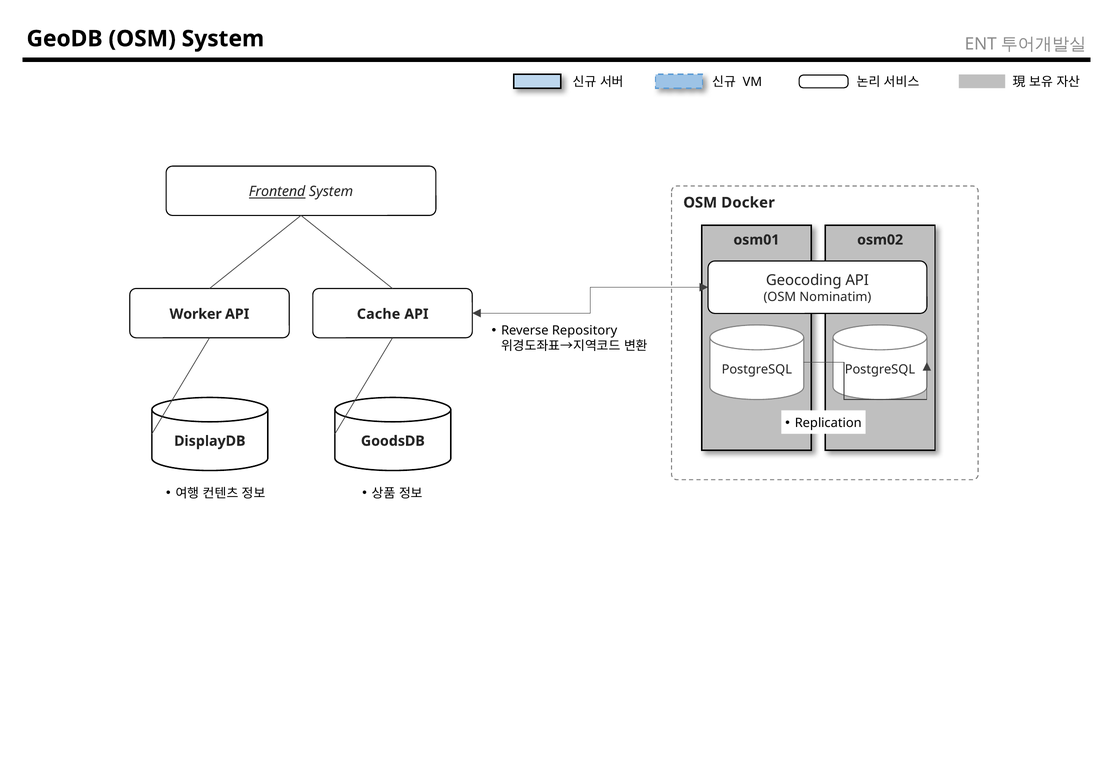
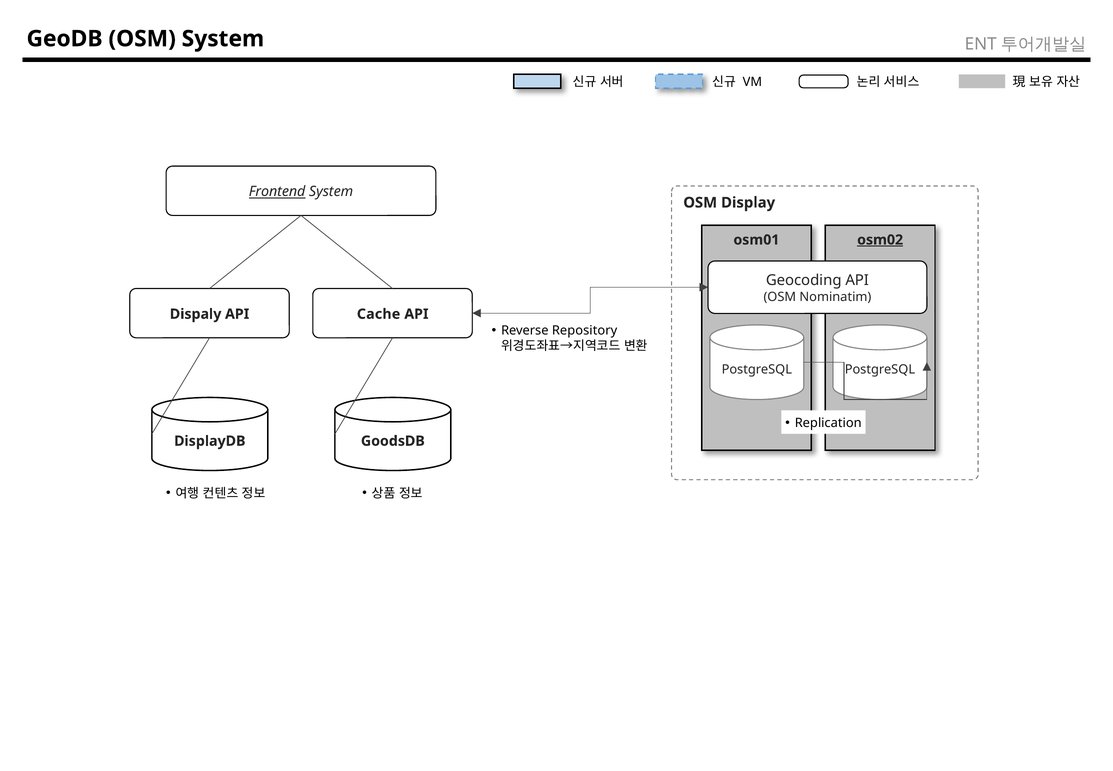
Docker: Docker -> Display
osm02 underline: none -> present
Worker: Worker -> Dispaly
